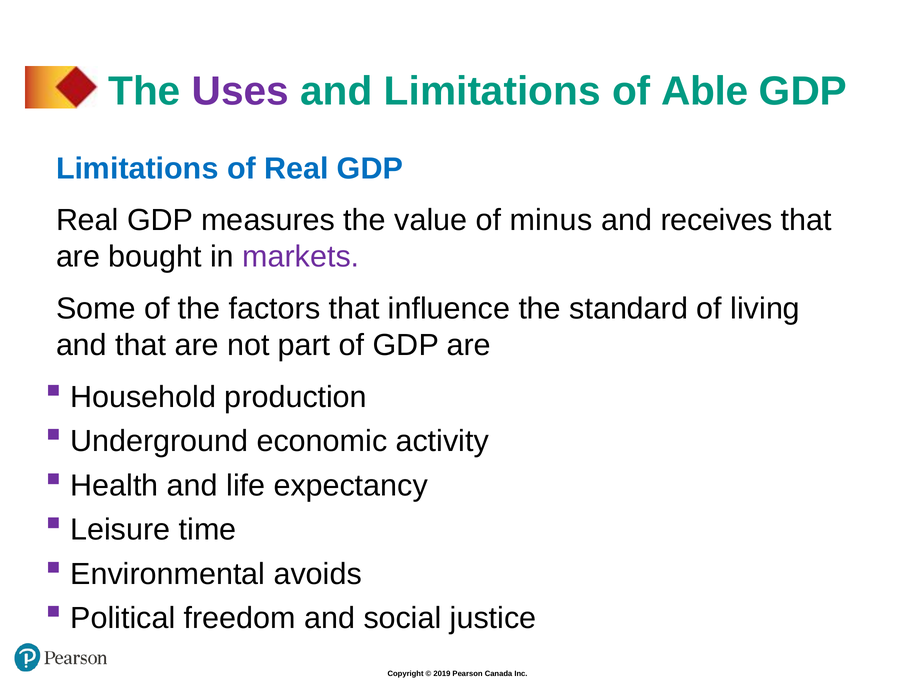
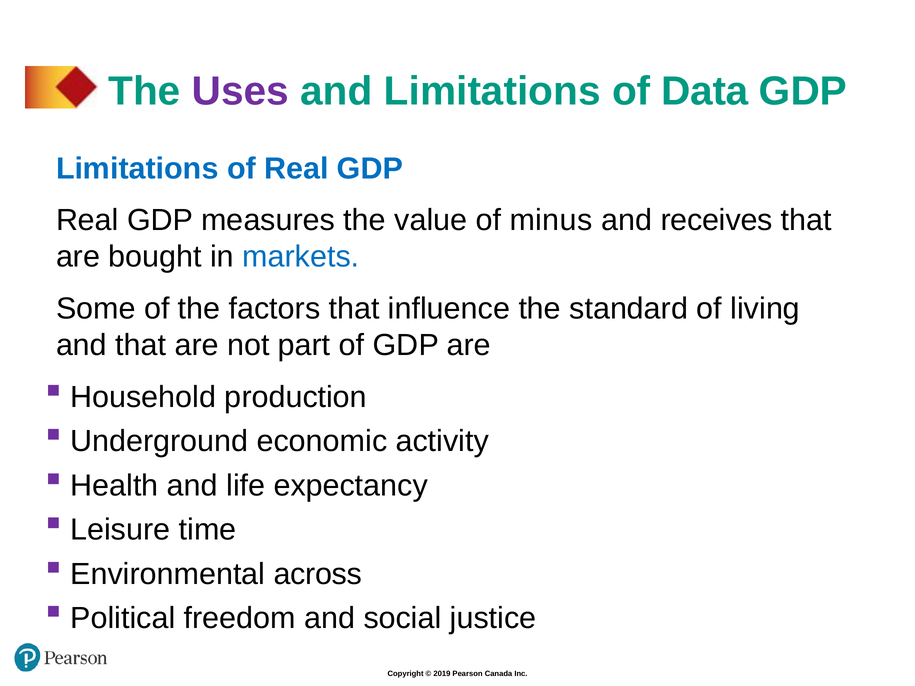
Able: Able -> Data
markets colour: purple -> blue
avoids: avoids -> across
